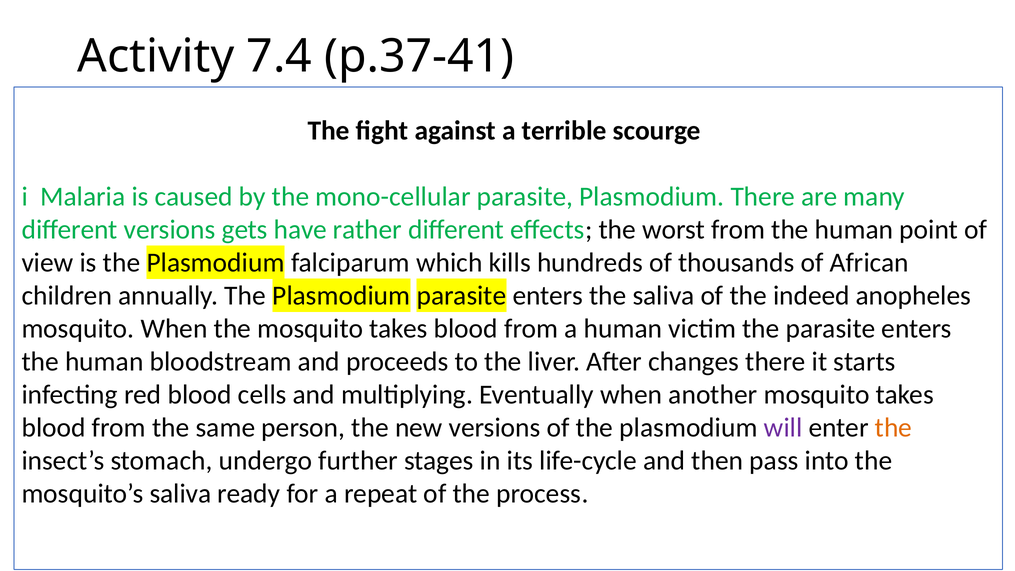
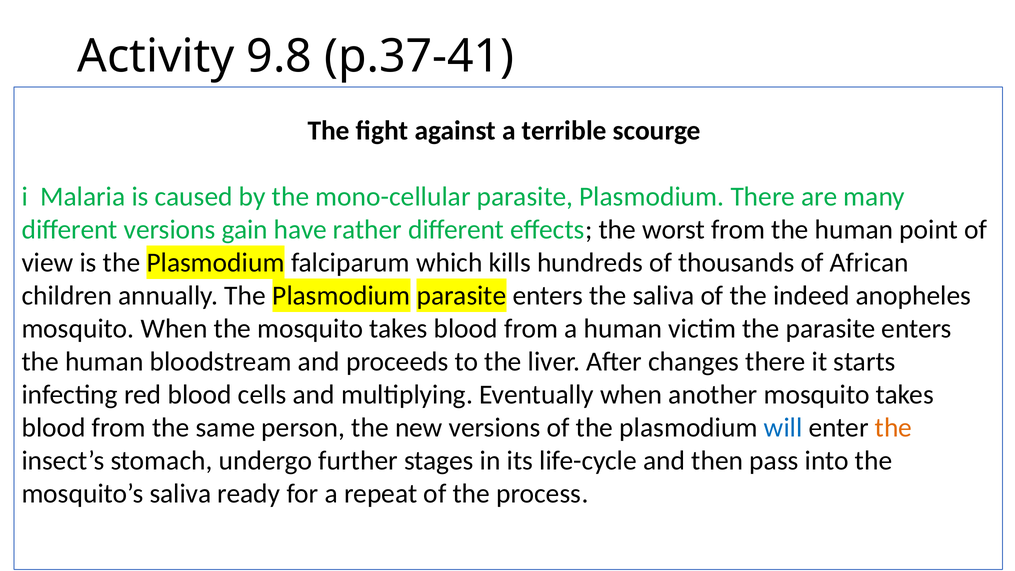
7.4: 7.4 -> 9.8
gets: gets -> gain
will colour: purple -> blue
